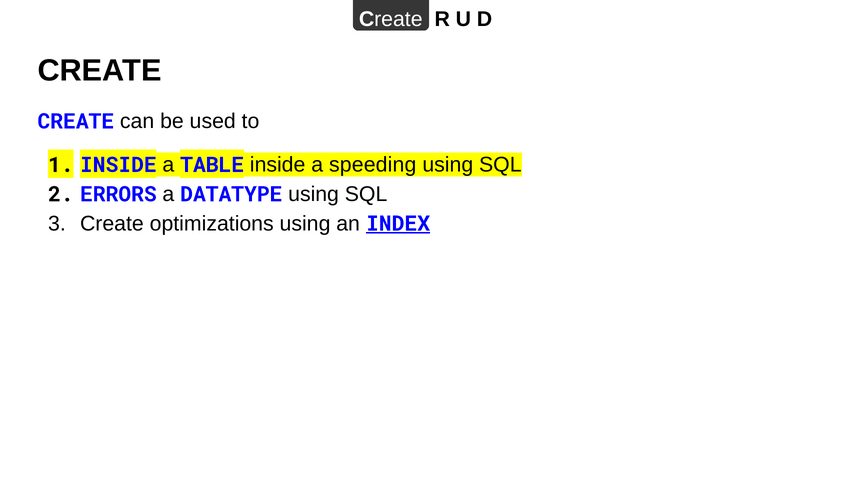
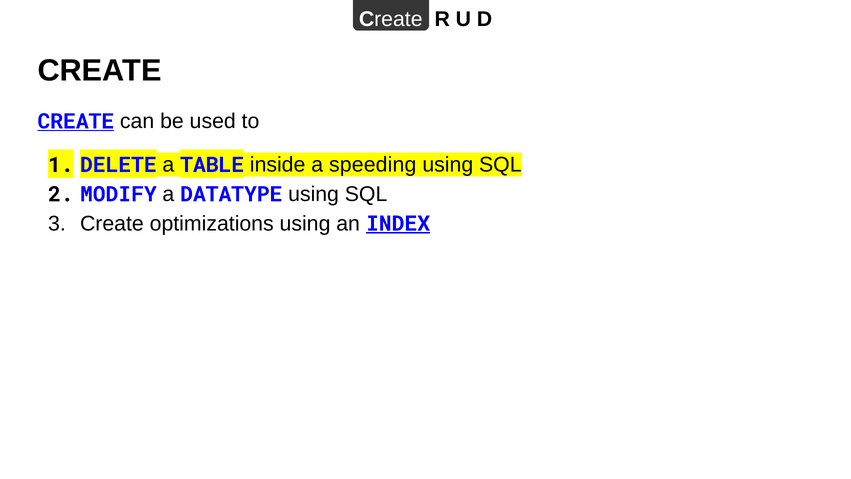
CREATE at (76, 121) underline: none -> present
INSIDE at (118, 165): INSIDE -> DELETE
ERRORS: ERRORS -> MODIFY
